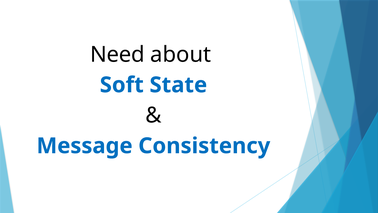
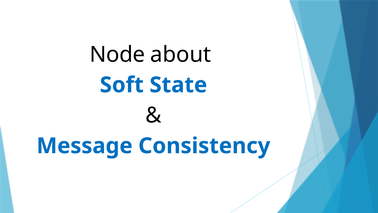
Need: Need -> Node
